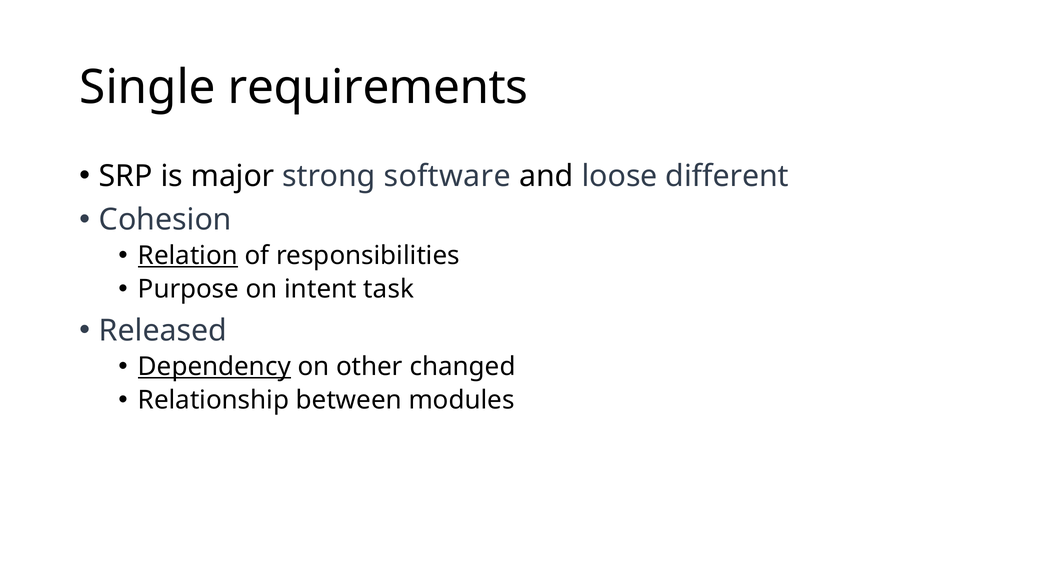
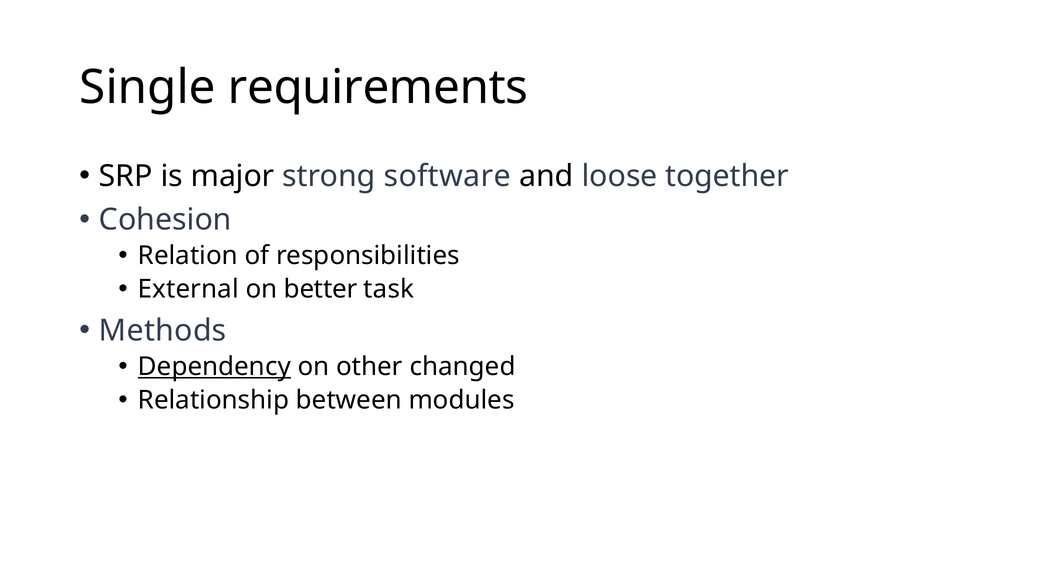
different: different -> together
Relation underline: present -> none
Purpose: Purpose -> External
intent: intent -> better
Released: Released -> Methods
